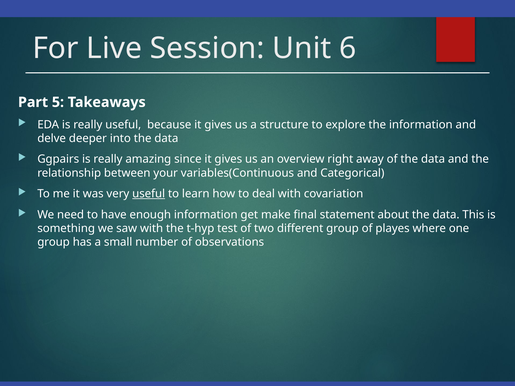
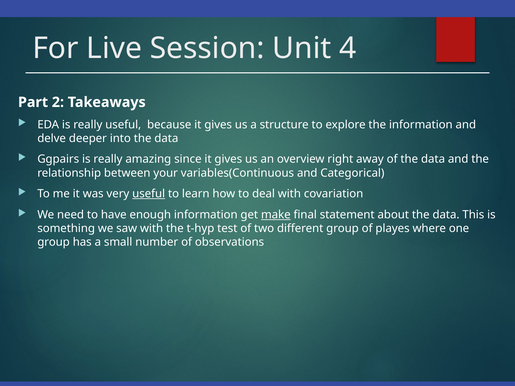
6: 6 -> 4
5: 5 -> 2
make underline: none -> present
